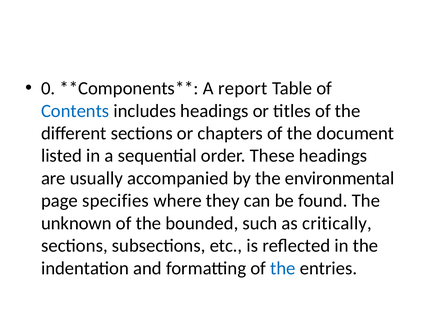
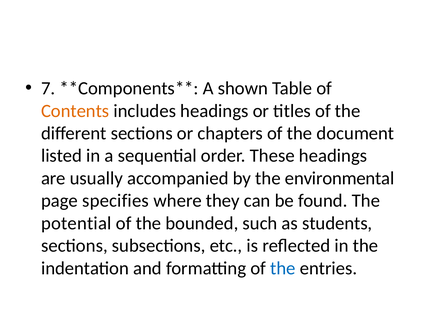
0: 0 -> 7
report: report -> shown
Contents colour: blue -> orange
unknown: unknown -> potential
critically: critically -> students
